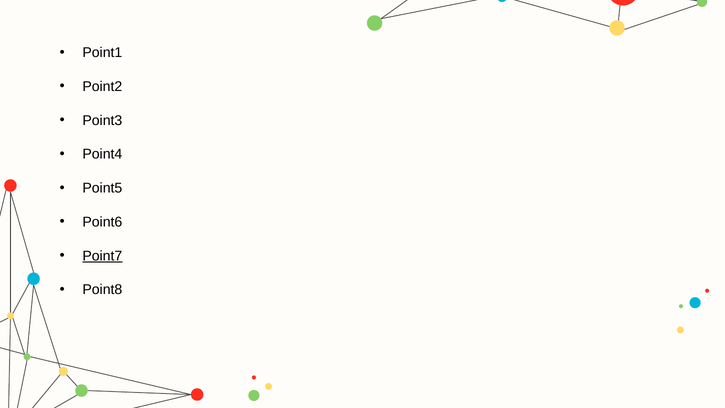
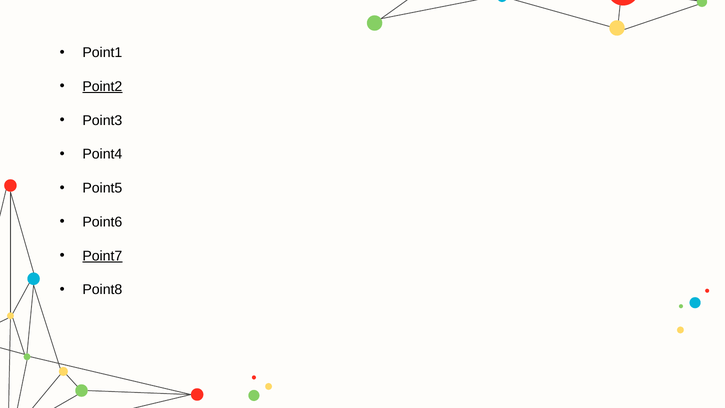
Point2 underline: none -> present
